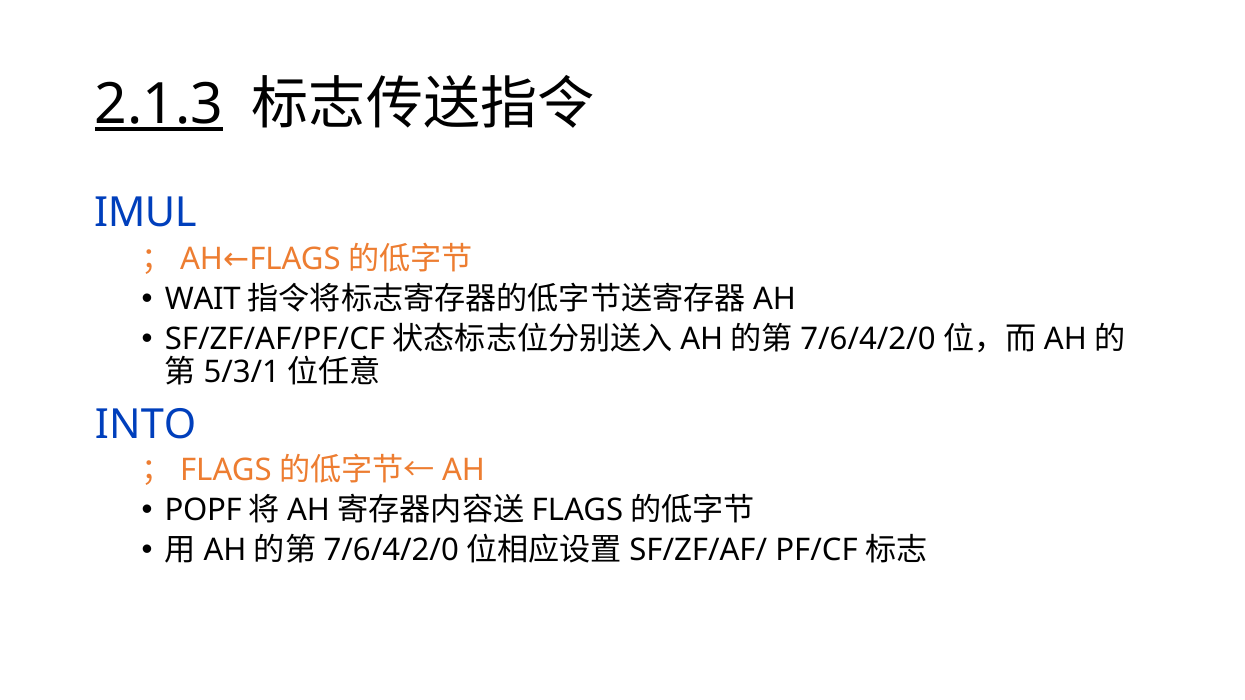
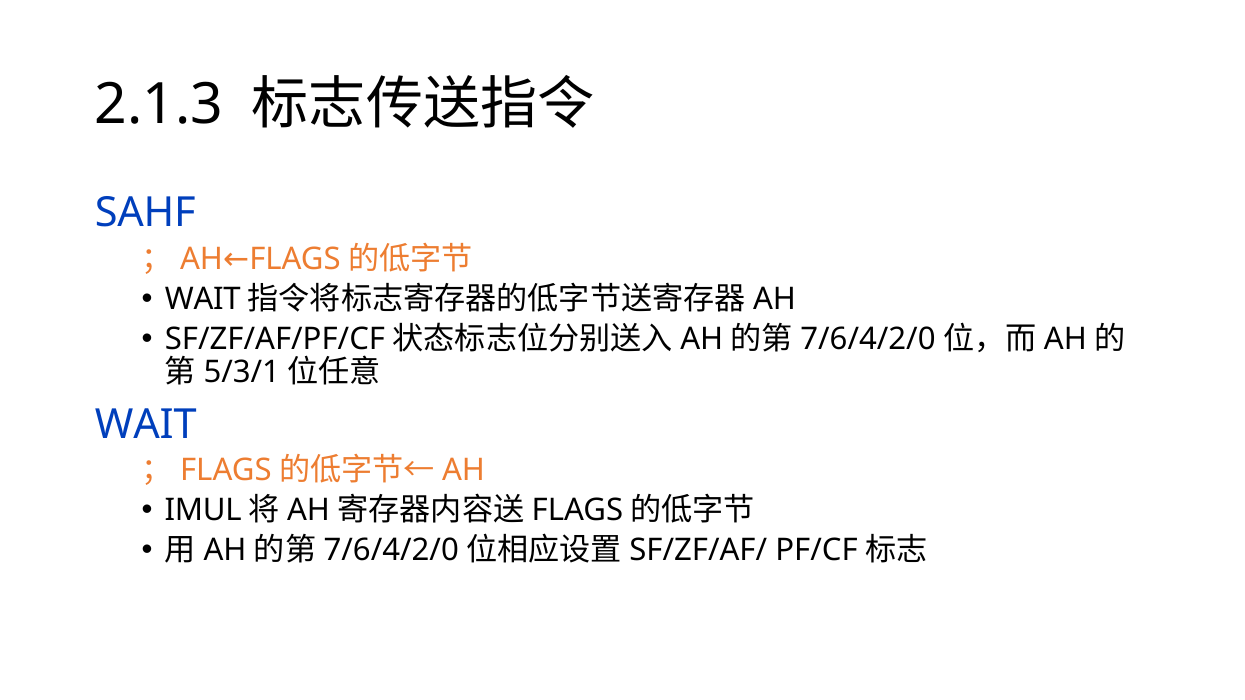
2.1.3 underline: present -> none
IMUL: IMUL -> SAHF
INTO at (146, 425): INTO -> WAIT
POPF: POPF -> IMUL
